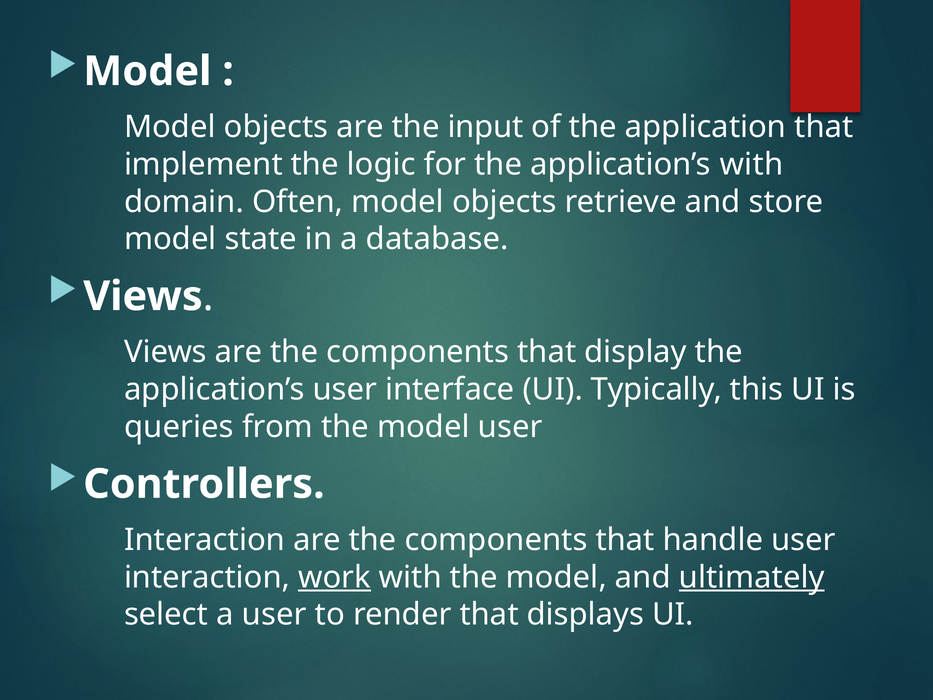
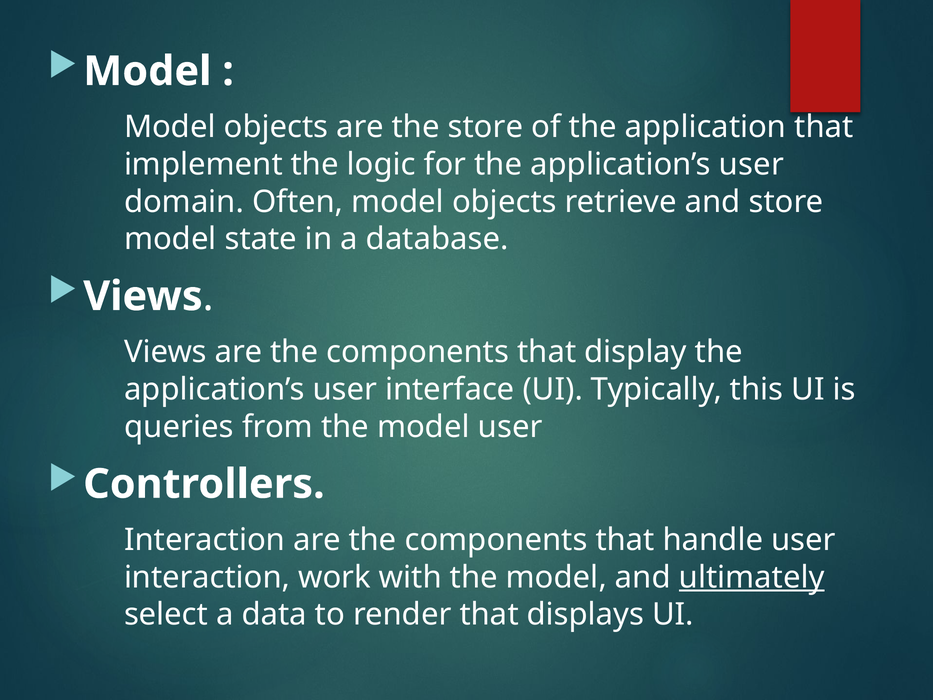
the input: input -> store
for the application’s with: with -> user
work underline: present -> none
a user: user -> data
